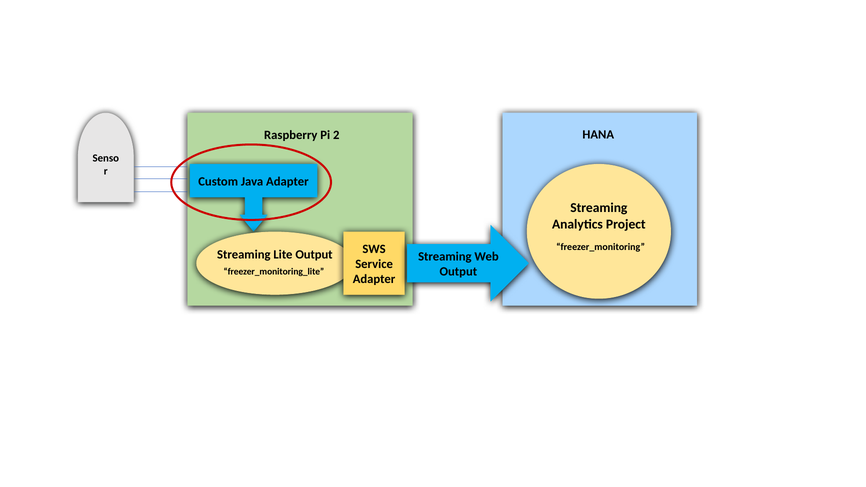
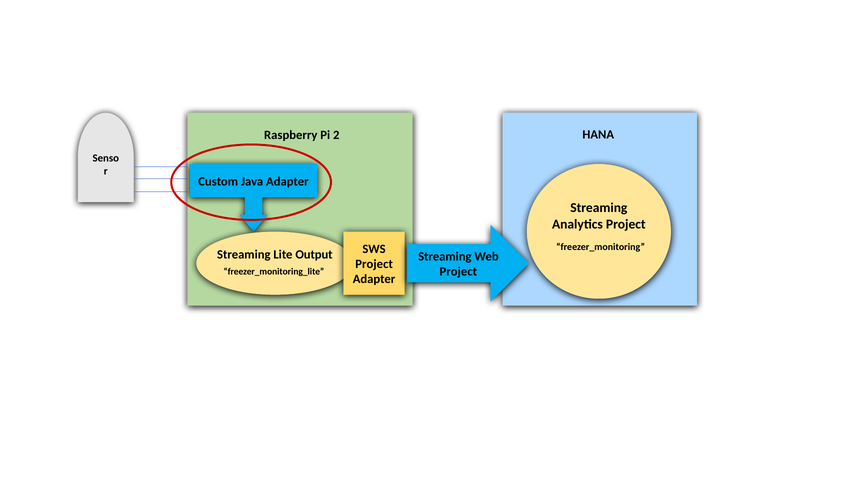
Service at (374, 264): Service -> Project
Output at (458, 272): Output -> Project
